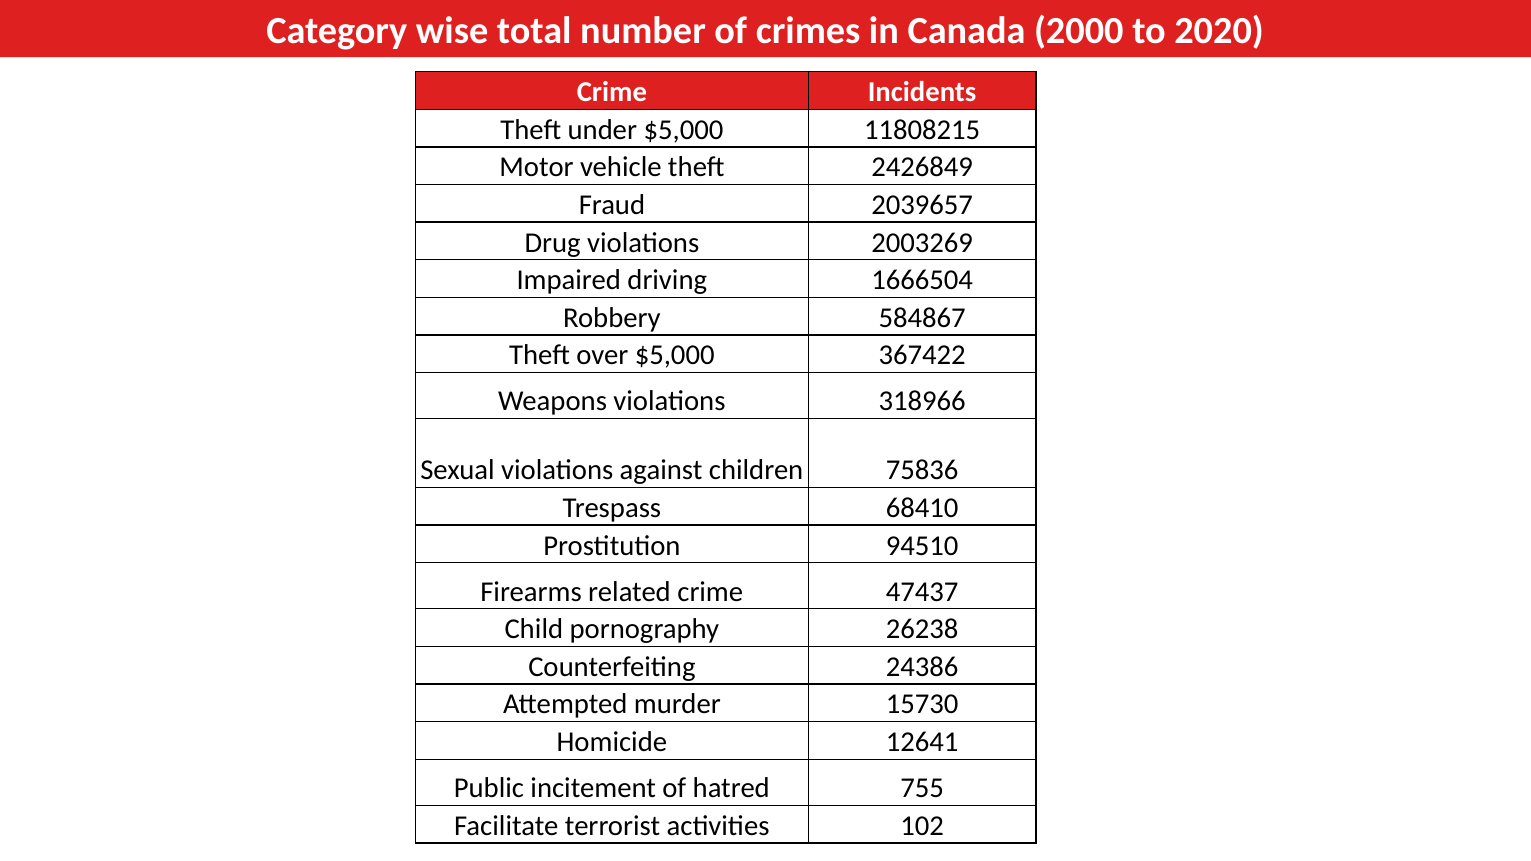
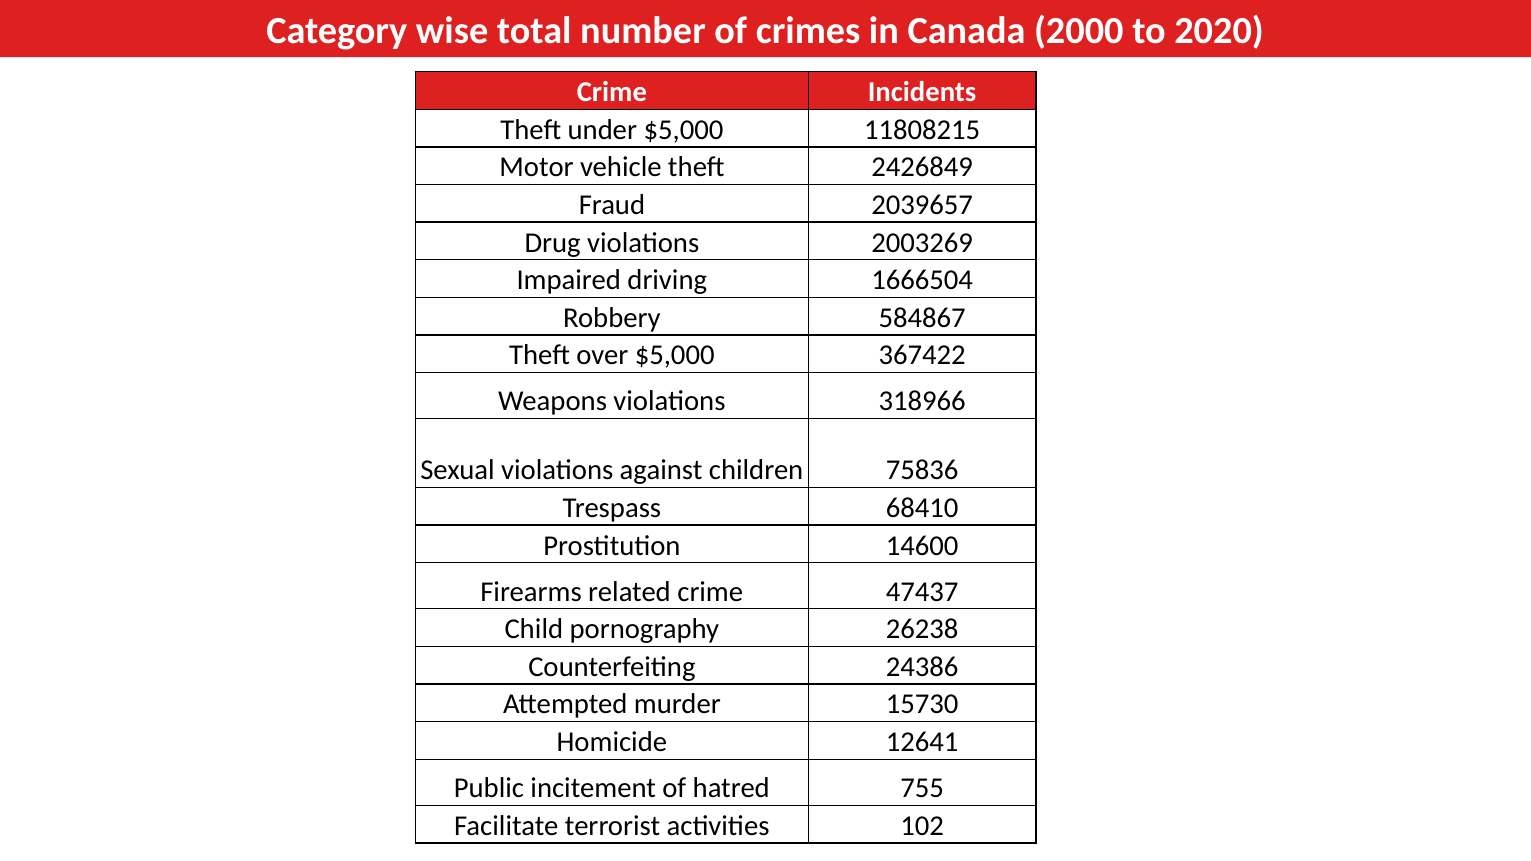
94510: 94510 -> 14600
